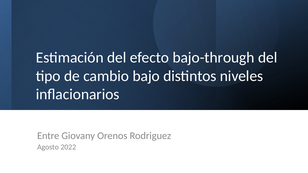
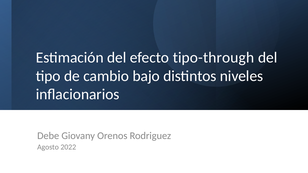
bajo-through: bajo-through -> tipo-through
Entre: Entre -> Debe
